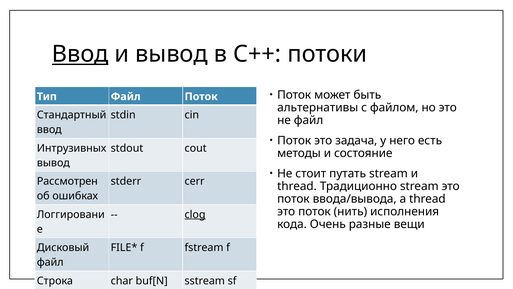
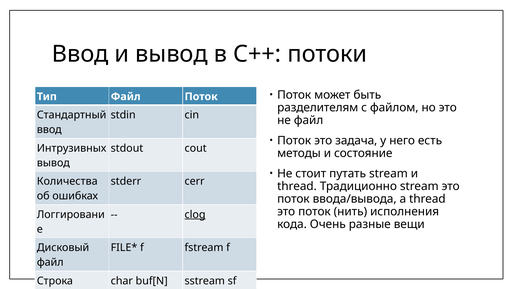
Ввод at (80, 54) underline: present -> none
альтернативы: альтернативы -> разделителям
Рассмотрен: Рассмотрен -> Количества
